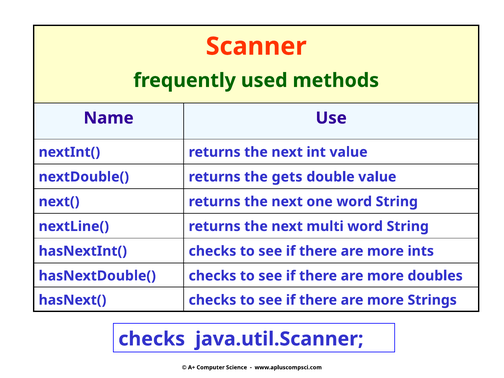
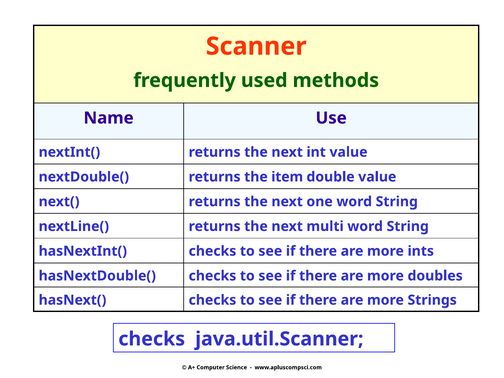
gets: gets -> item
